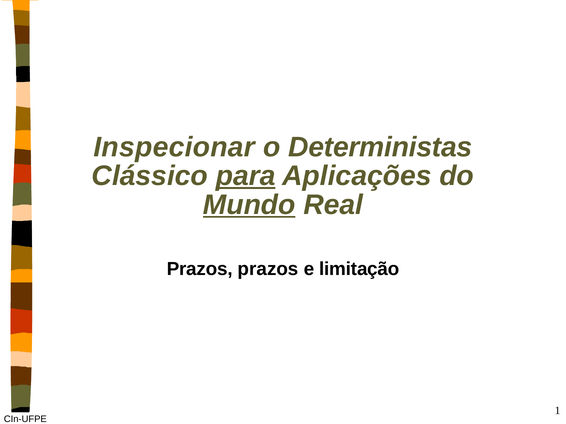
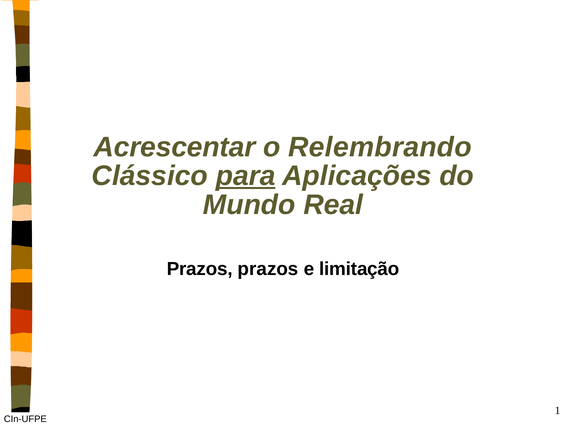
Inspecionar: Inspecionar -> Acrescentar
Deterministas: Deterministas -> Relembrando
Mundo underline: present -> none
